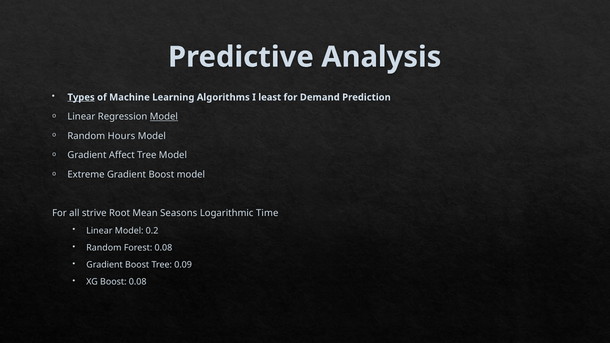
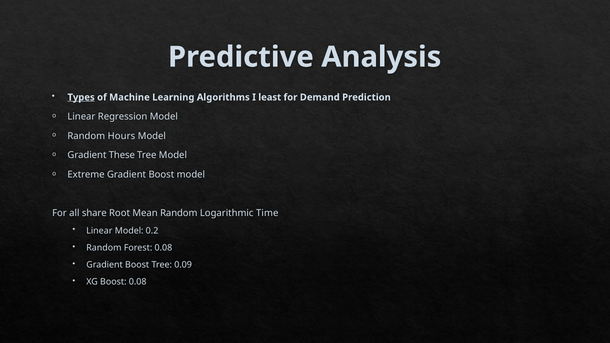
Model at (164, 117) underline: present -> none
Affect: Affect -> These
strive: strive -> share
Mean Seasons: Seasons -> Random
